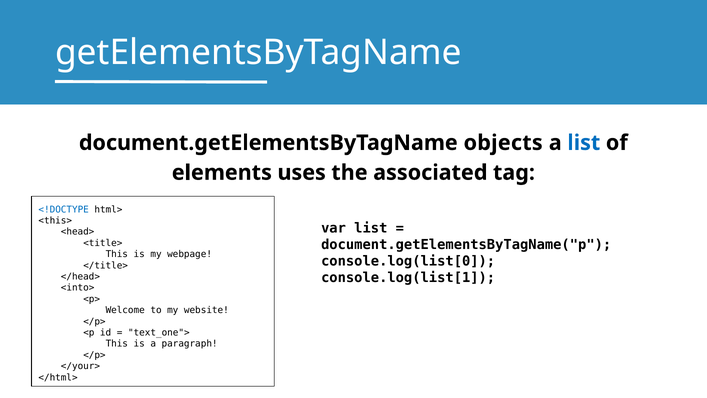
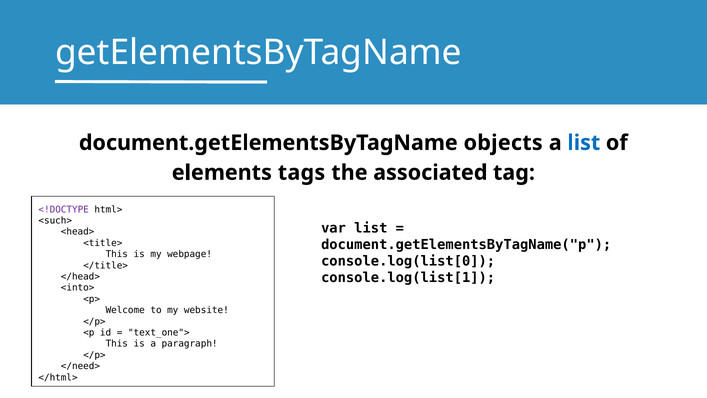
uses: uses -> tags
<!DOCTYPE colour: blue -> purple
<this>: <this> -> <such>
</your>: </your> -> </need>
